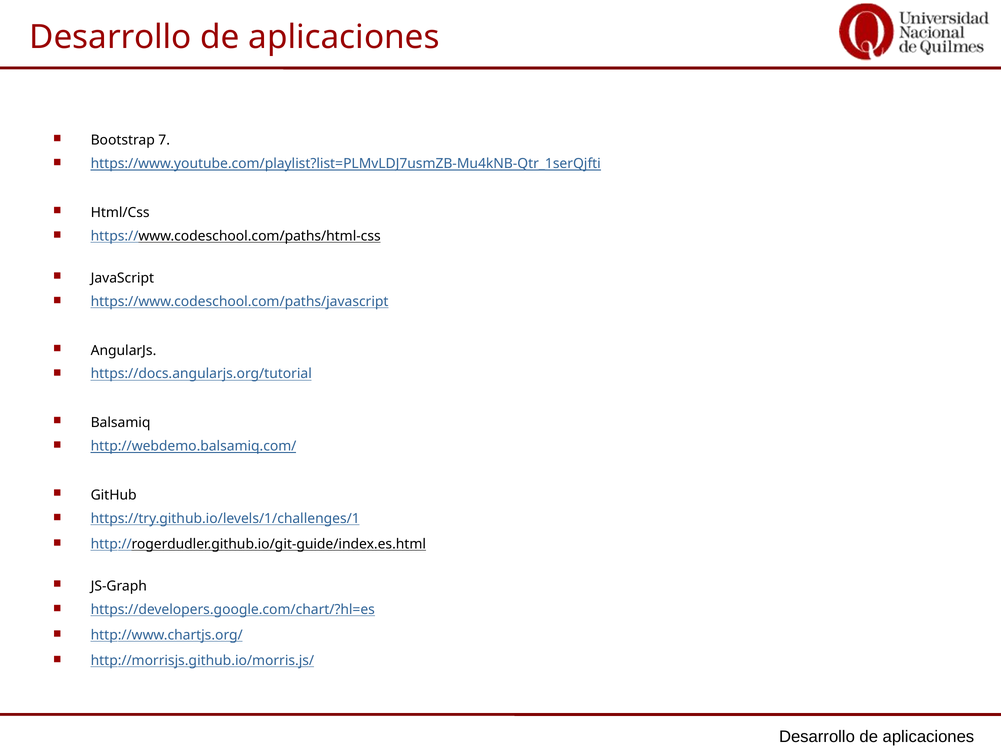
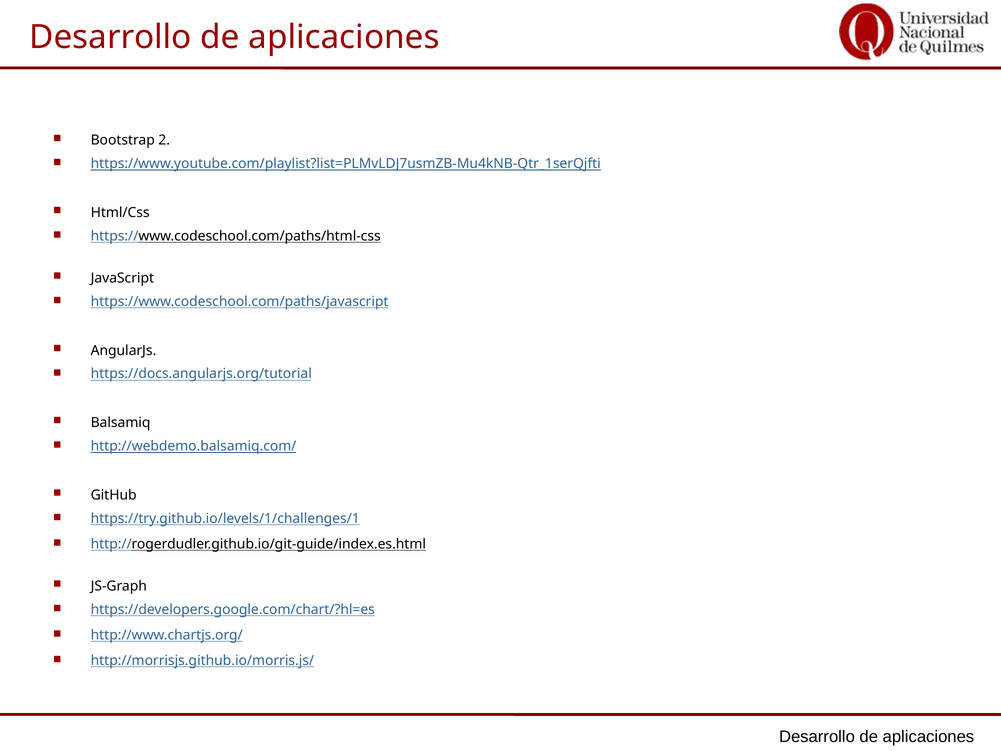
7: 7 -> 2
